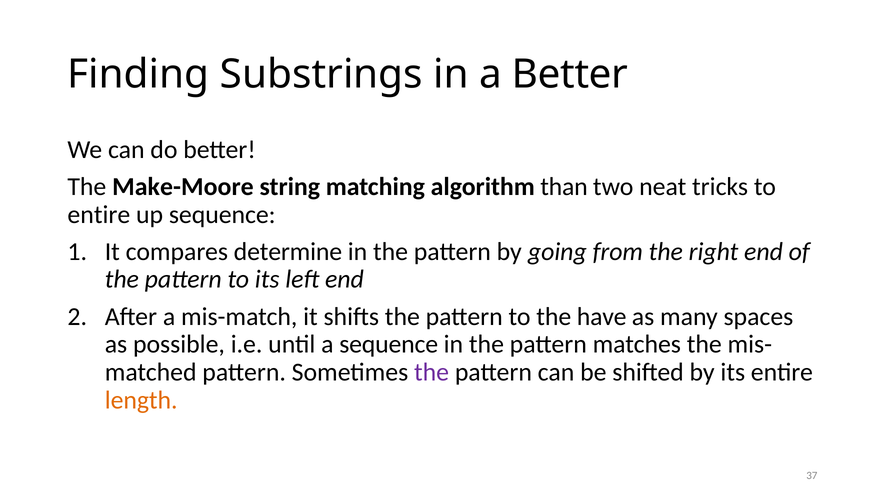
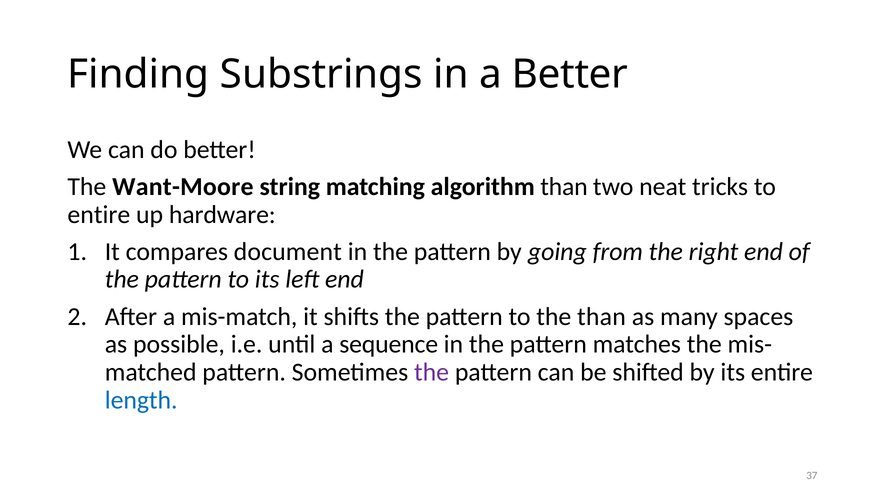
Make-Moore: Make-Moore -> Want-Moore
up sequence: sequence -> hardware
determine: determine -> document
the have: have -> than
length colour: orange -> blue
